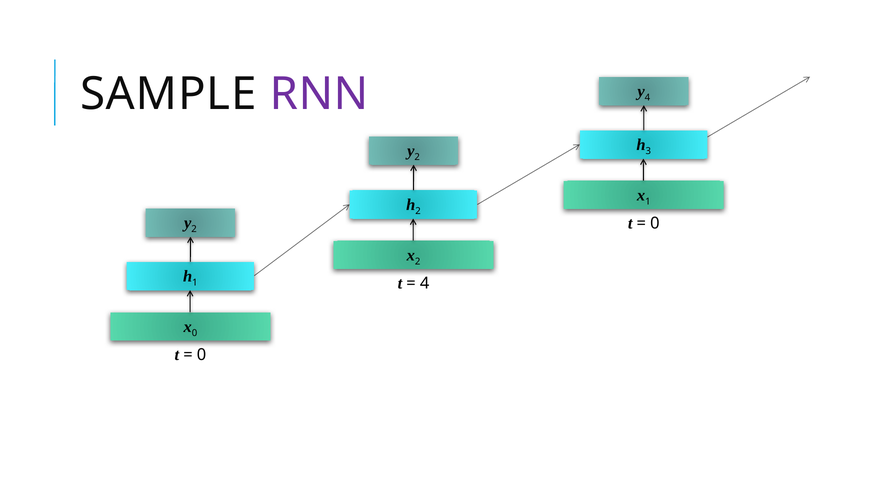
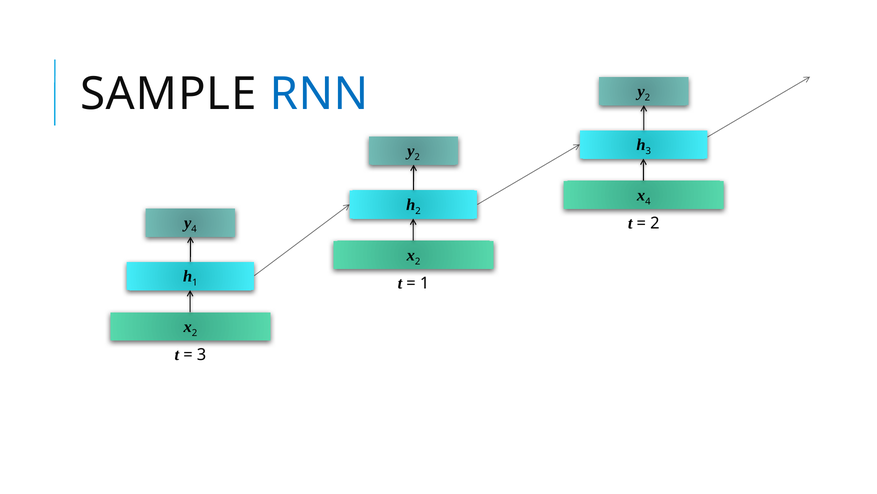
RNN colour: purple -> blue
4 at (647, 98): 4 -> 2
1 at (648, 201): 1 -> 4
2 at (194, 229): 2 -> 4
0 at (655, 223): 0 -> 2
4 at (425, 283): 4 -> 1
0 at (195, 333): 0 -> 2
0 at (202, 354): 0 -> 3
